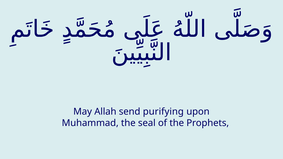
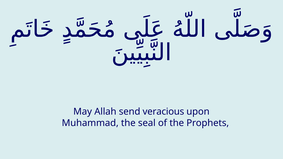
purifying: purifying -> veracious
